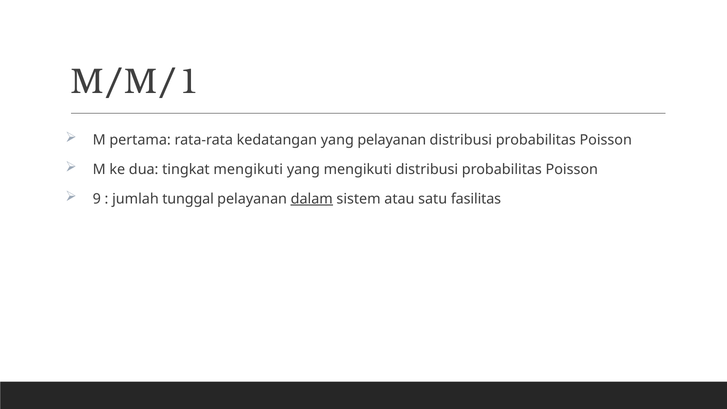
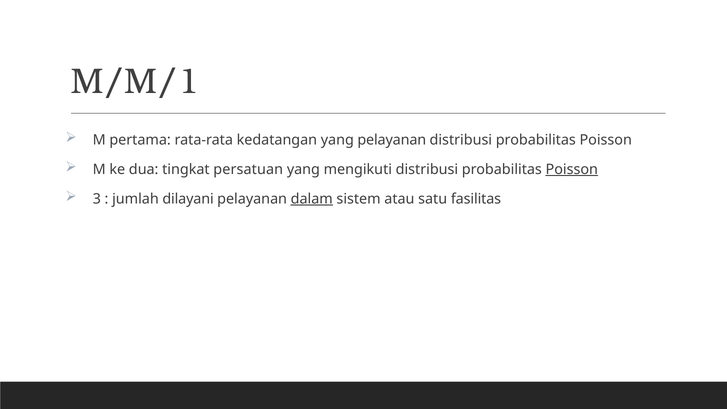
tingkat mengikuti: mengikuti -> persatuan
Poisson at (572, 169) underline: none -> present
9: 9 -> 3
tunggal: tunggal -> dilayani
